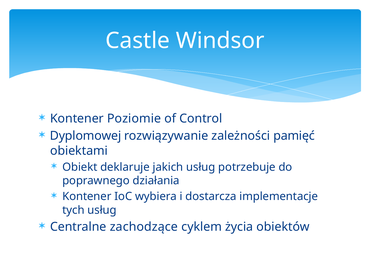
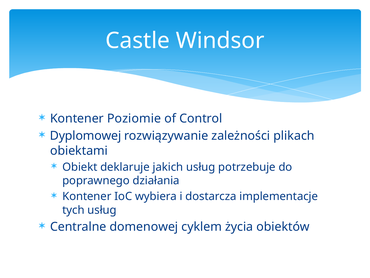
pamięć: pamięć -> plikach
zachodzące: zachodzące -> domenowej
